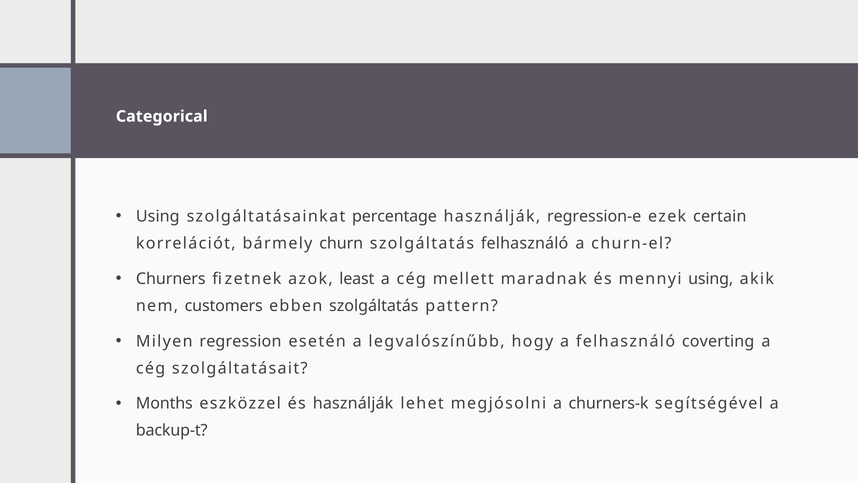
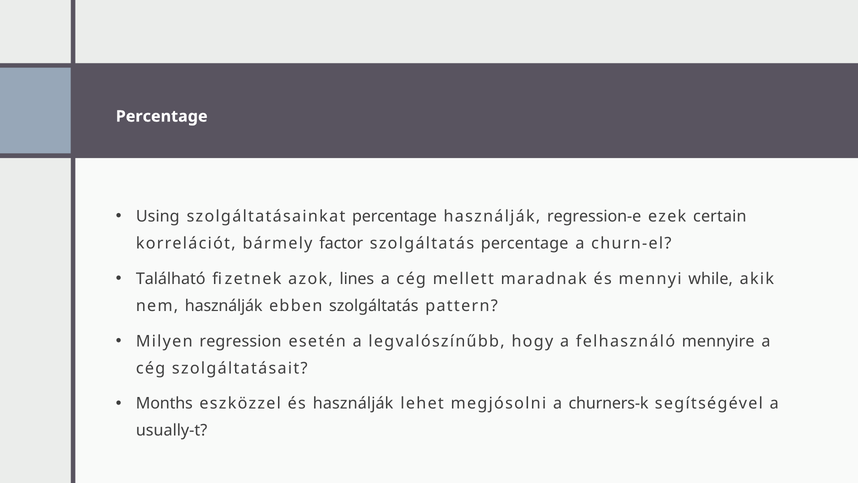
Categorical at (162, 116): Categorical -> Percentage
churn: churn -> factor
szolgáltatás felhasználó: felhasználó -> percentage
Churners: Churners -> Található
least: least -> lines
mennyi using: using -> while
nem customers: customers -> használják
coverting: coverting -> mennyire
backup-t: backup-t -> usually-t
